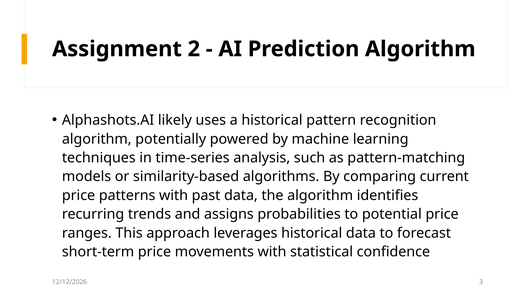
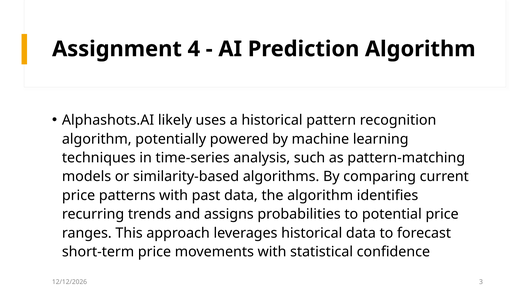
2: 2 -> 4
